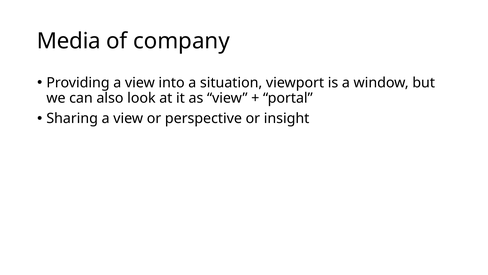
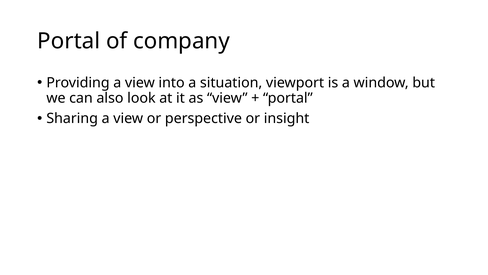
Media at (69, 41): Media -> Portal
